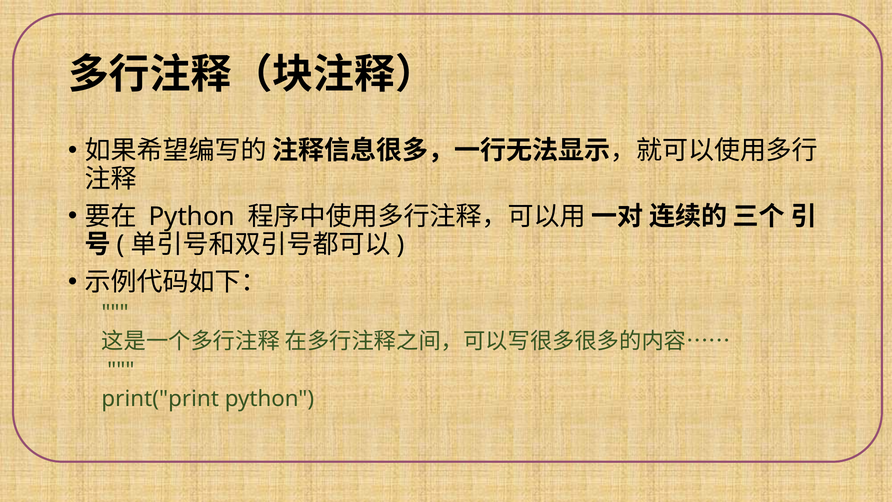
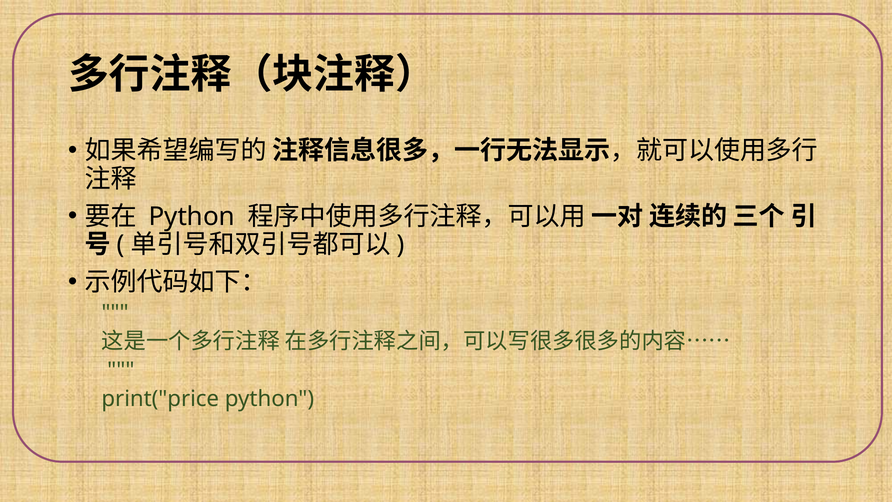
print("print: print("print -> print("price
